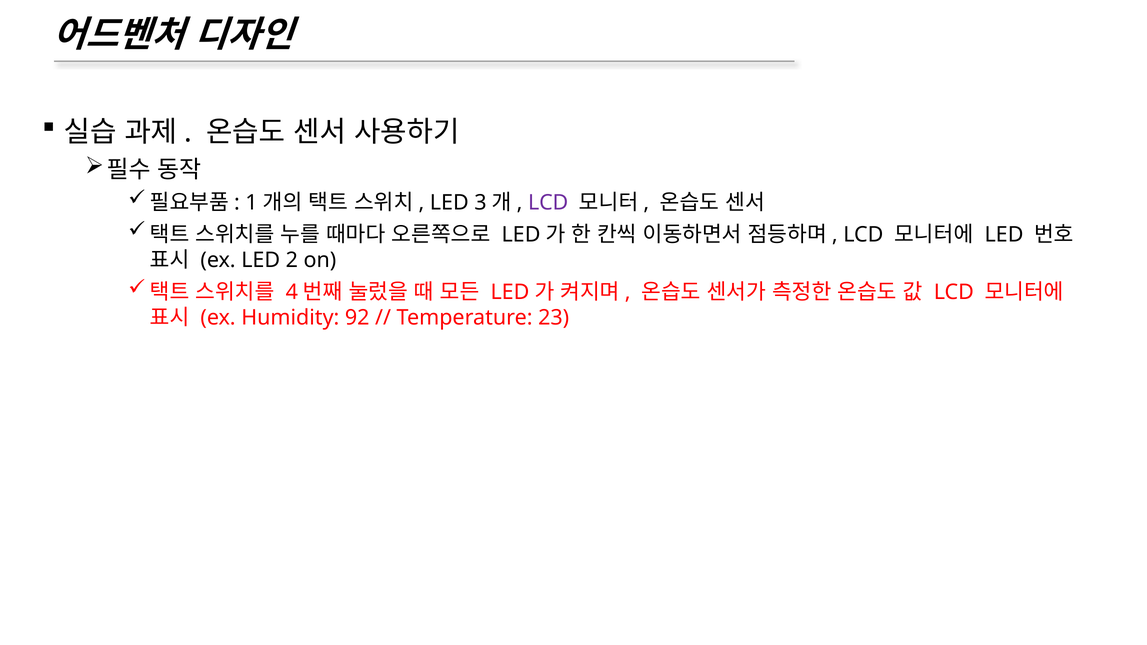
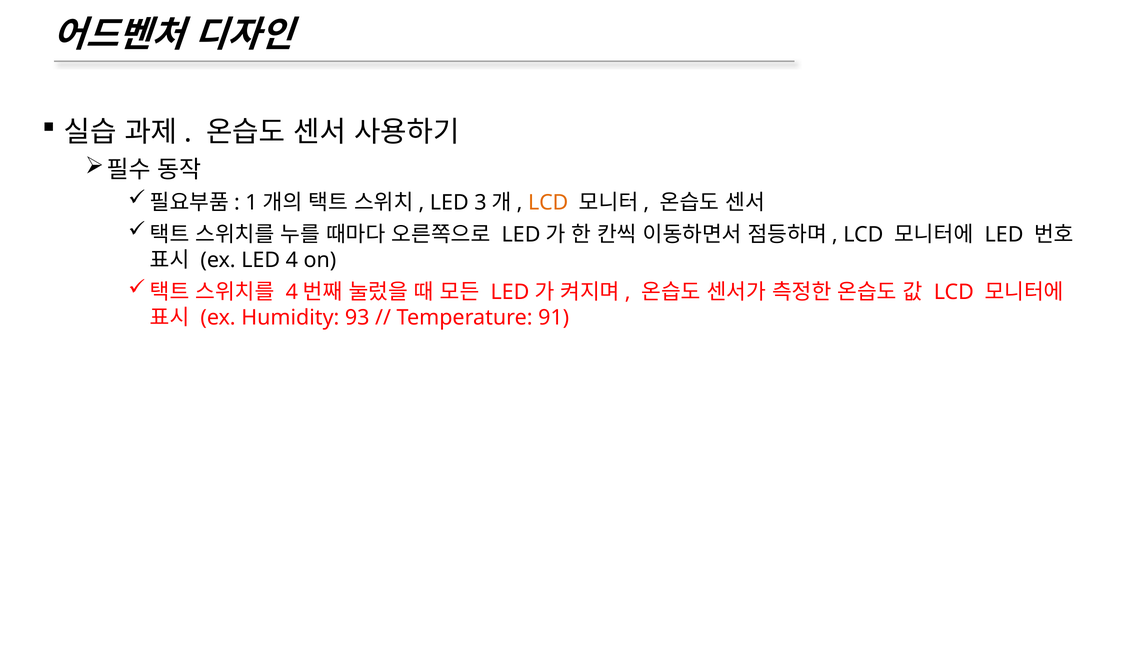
LCD at (548, 203) colour: purple -> orange
2: 2 -> 4
92: 92 -> 93
23: 23 -> 91
